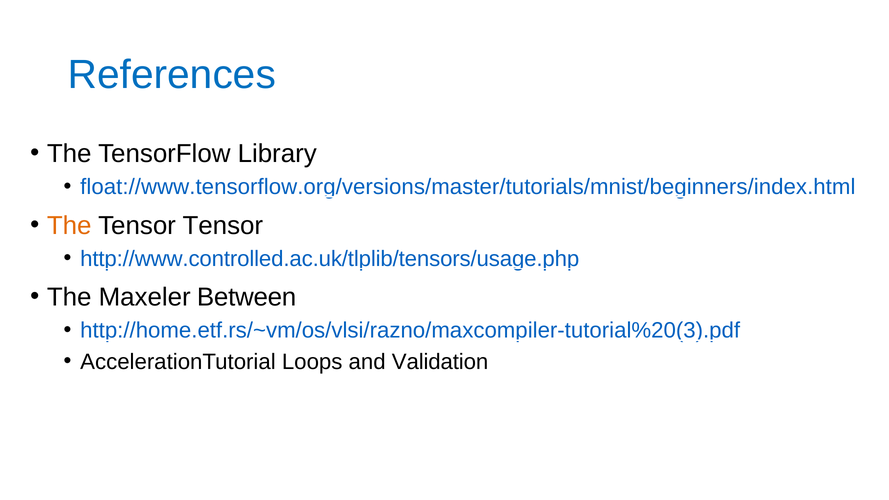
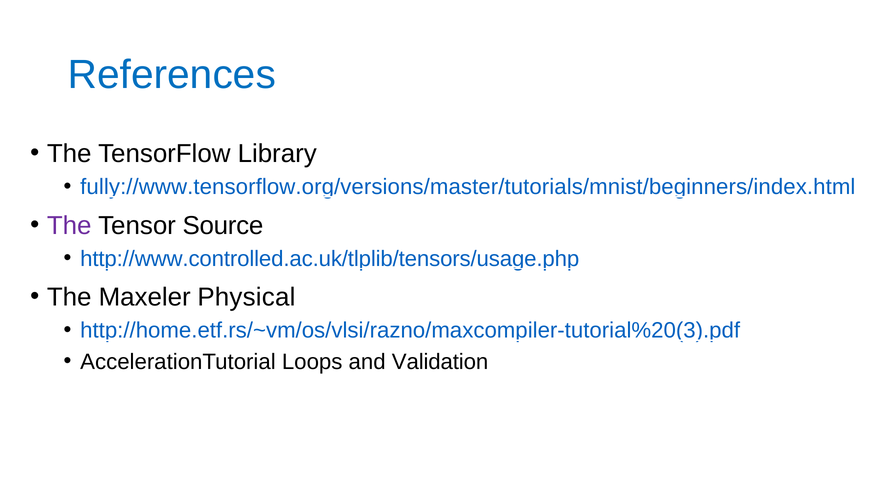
float://www.tensorflow.org/versions/master/tutorials/mnist/beginners/index.html: float://www.tensorflow.org/versions/master/tutorials/mnist/beginners/index.html -> fully://www.tensorflow.org/versions/master/tutorials/mnist/beginners/index.html
The at (69, 226) colour: orange -> purple
Tensor Tensor: Tensor -> Source
Between: Between -> Physical
